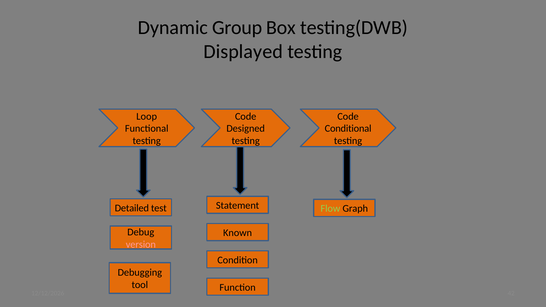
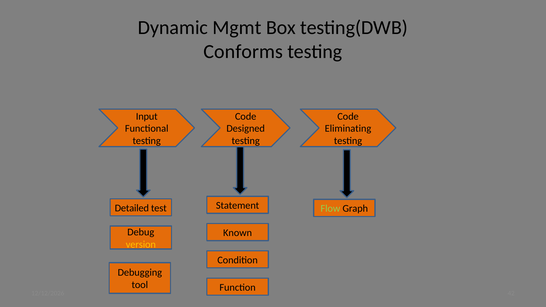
Group: Group -> Mgmt
Displayed: Displayed -> Conforms
Loop: Loop -> Input
Conditional: Conditional -> Eliminating
version colour: pink -> yellow
